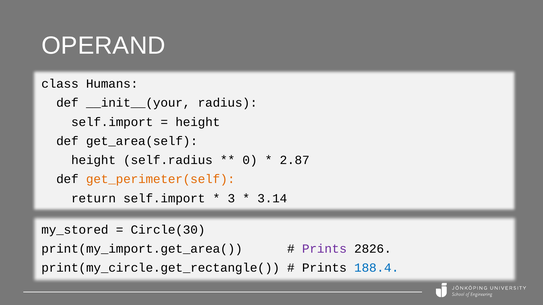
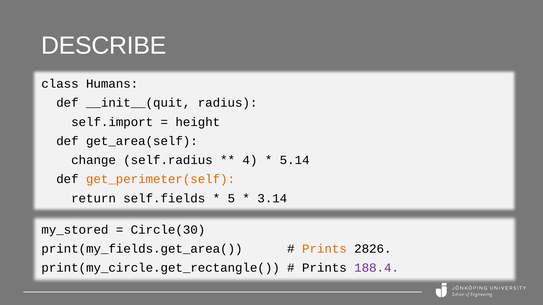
OPERAND: OPERAND -> DESCRIBE
__init__(your: __init__(your -> __init__(quit
height at (94, 160): height -> change
0: 0 -> 4
2.87: 2.87 -> 5.14
return self.import: self.import -> self.fields
3: 3 -> 5
print(my_import.get_area(: print(my_import.get_area( -> print(my_fields.get_area(
Prints at (324, 249) colour: purple -> orange
188.4 colour: blue -> purple
